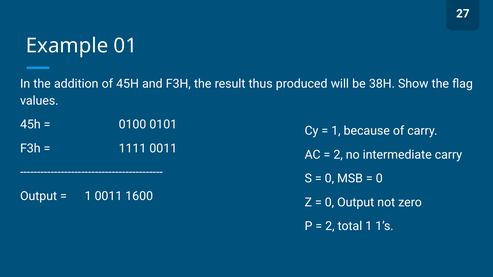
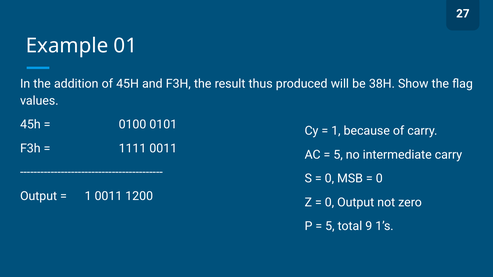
2 at (338, 155): 2 -> 5
1600: 1600 -> 1200
2 at (330, 226): 2 -> 5
total 1: 1 -> 9
